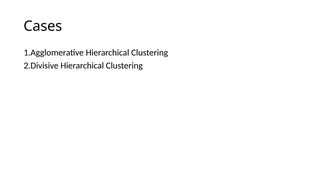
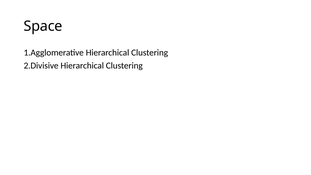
Cases: Cases -> Space
